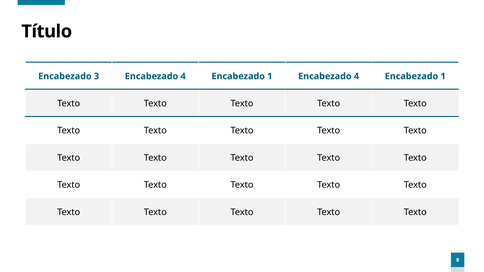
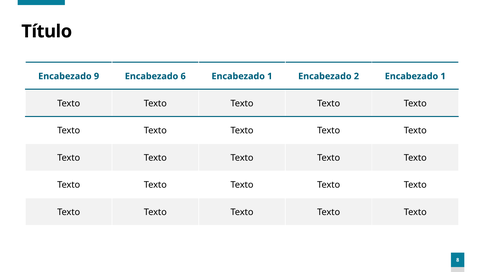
3: 3 -> 9
4 at (183, 76): 4 -> 6
1 Encabezado 4: 4 -> 2
